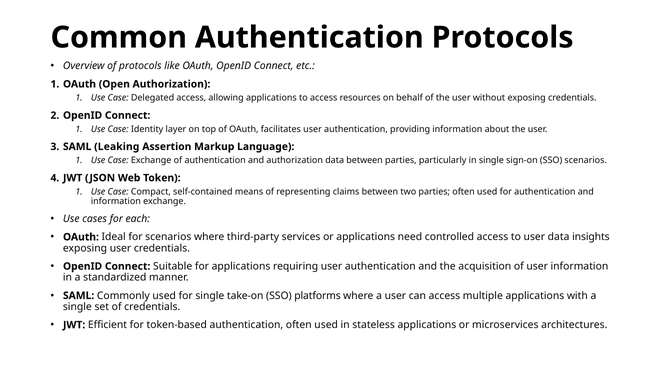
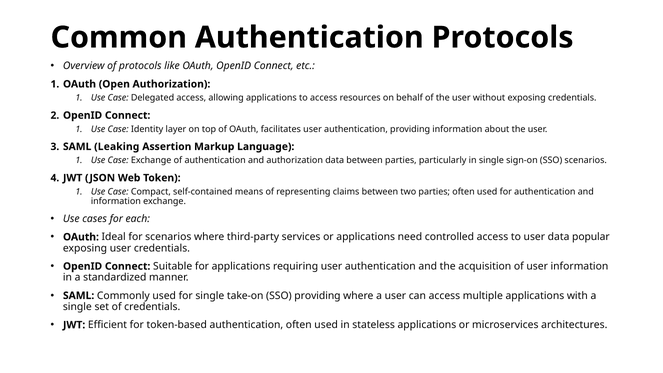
insights: insights -> popular
SSO platforms: platforms -> providing
